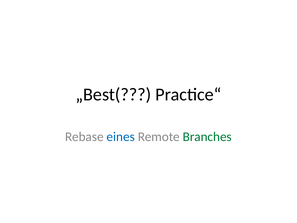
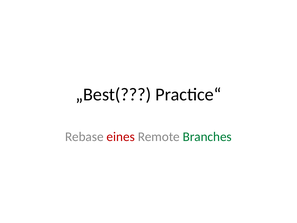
eines colour: blue -> red
